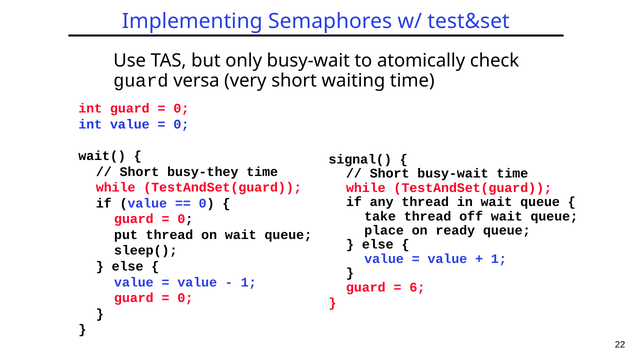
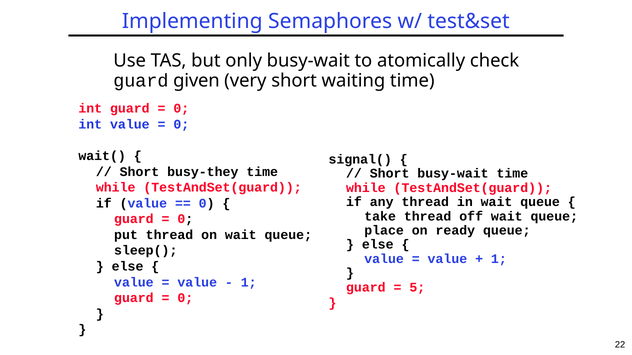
versa: versa -> given
6: 6 -> 5
